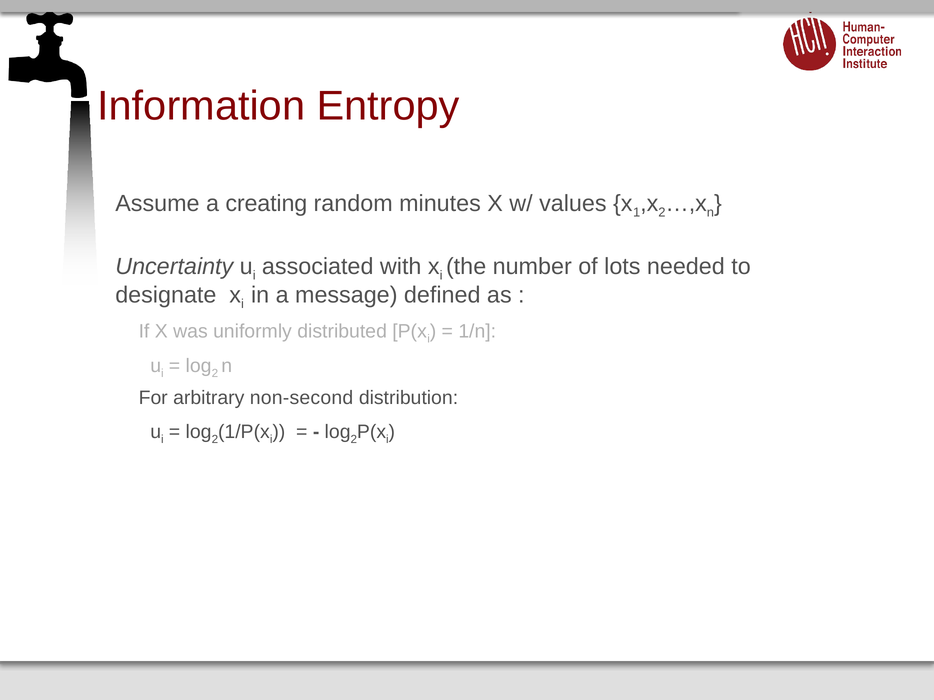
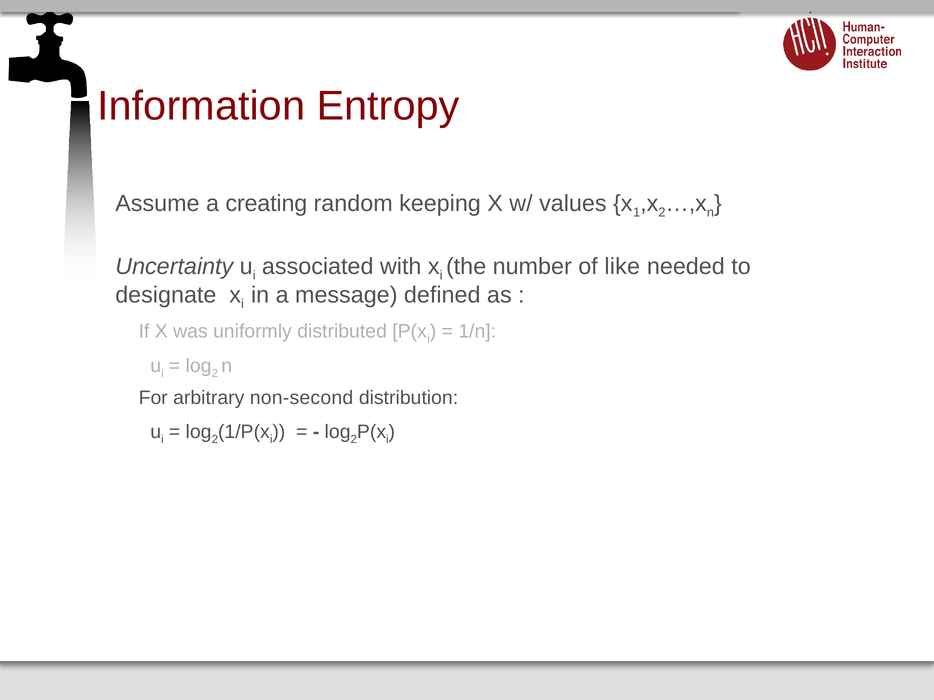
minutes: minutes -> keeping
lots: lots -> like
